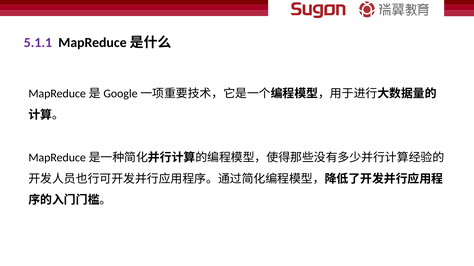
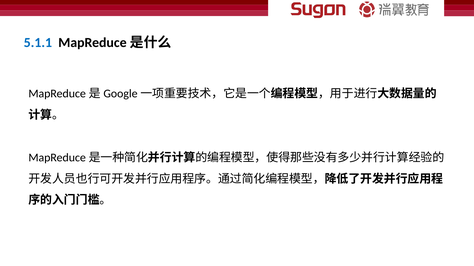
5.1.1 colour: purple -> blue
